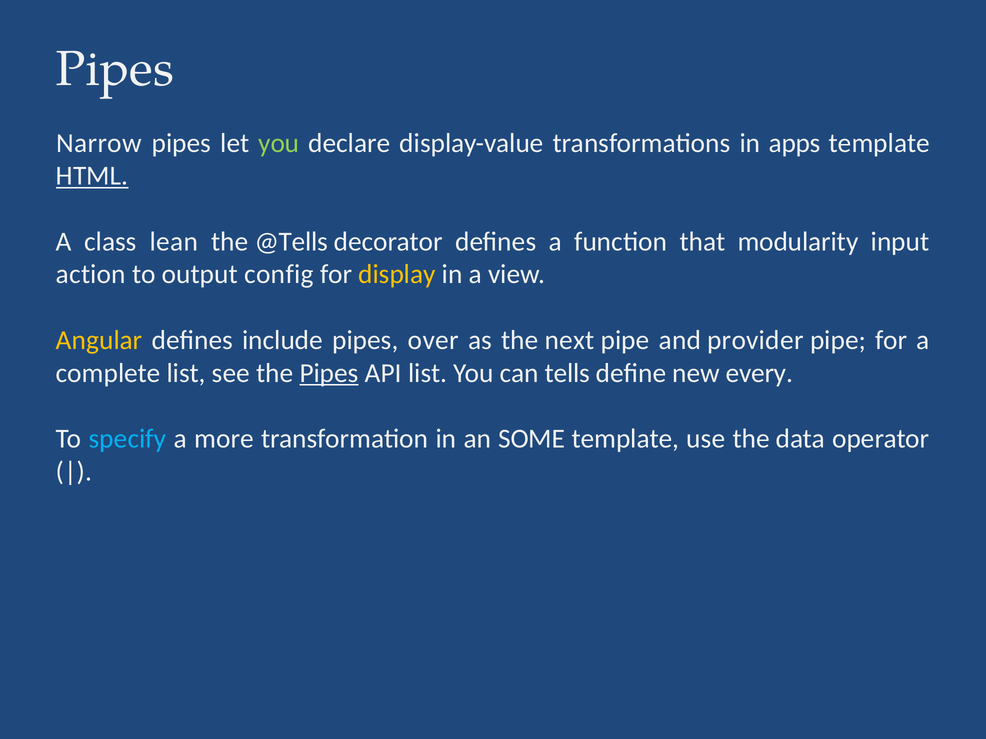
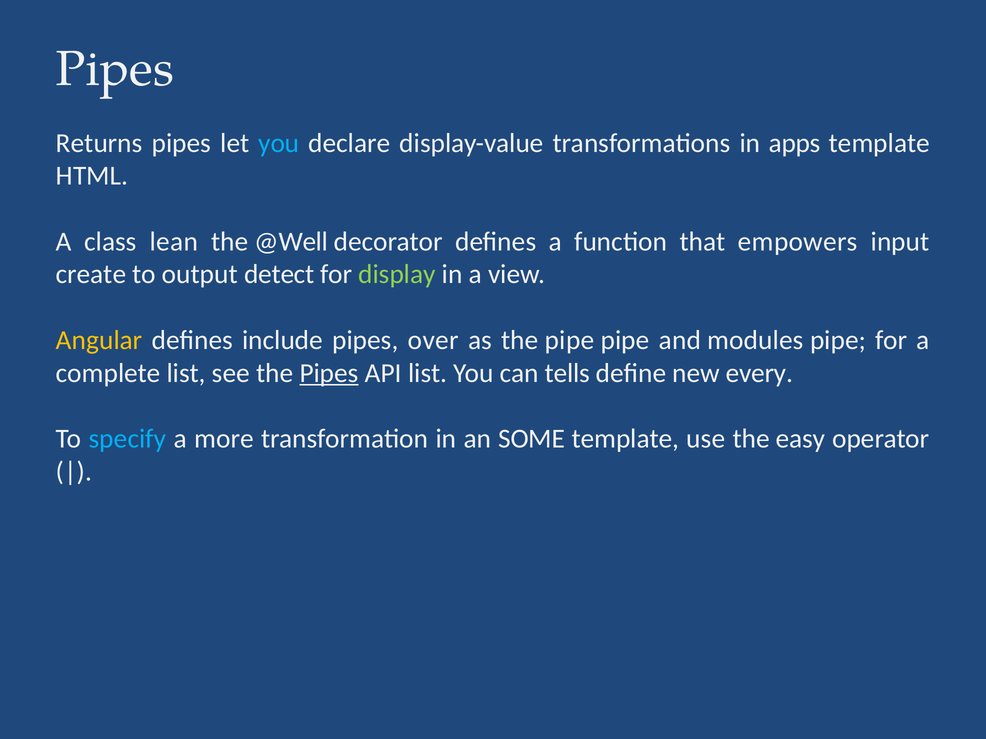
Narrow: Narrow -> Returns
you at (279, 143) colour: light green -> light blue
HTML underline: present -> none
@Tells: @Tells -> @Well
modularity: modularity -> empowers
action: action -> create
config: config -> detect
display colour: yellow -> light green
the next: next -> pipe
provider: provider -> modules
data: data -> easy
